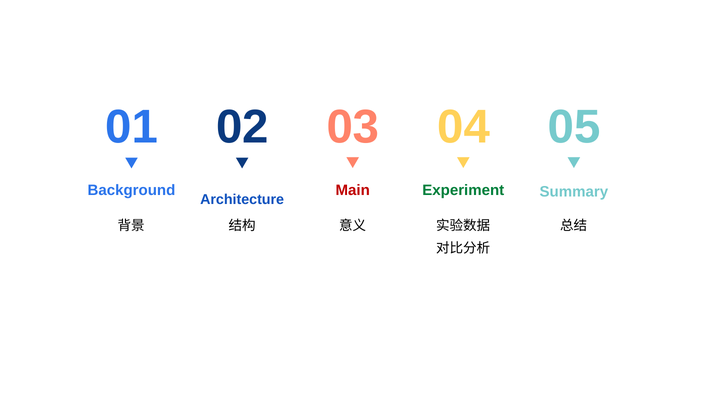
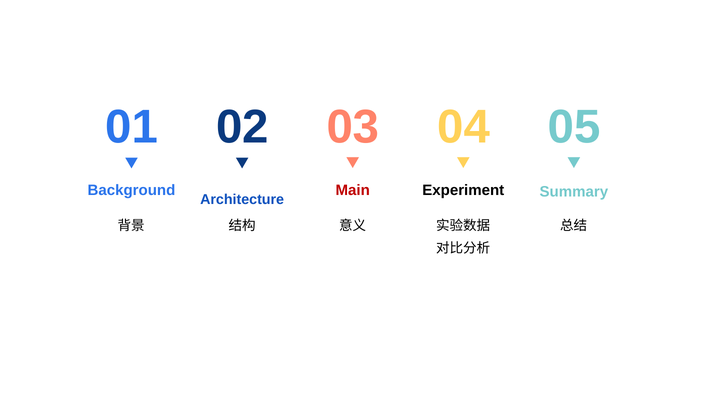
Experiment colour: green -> black
